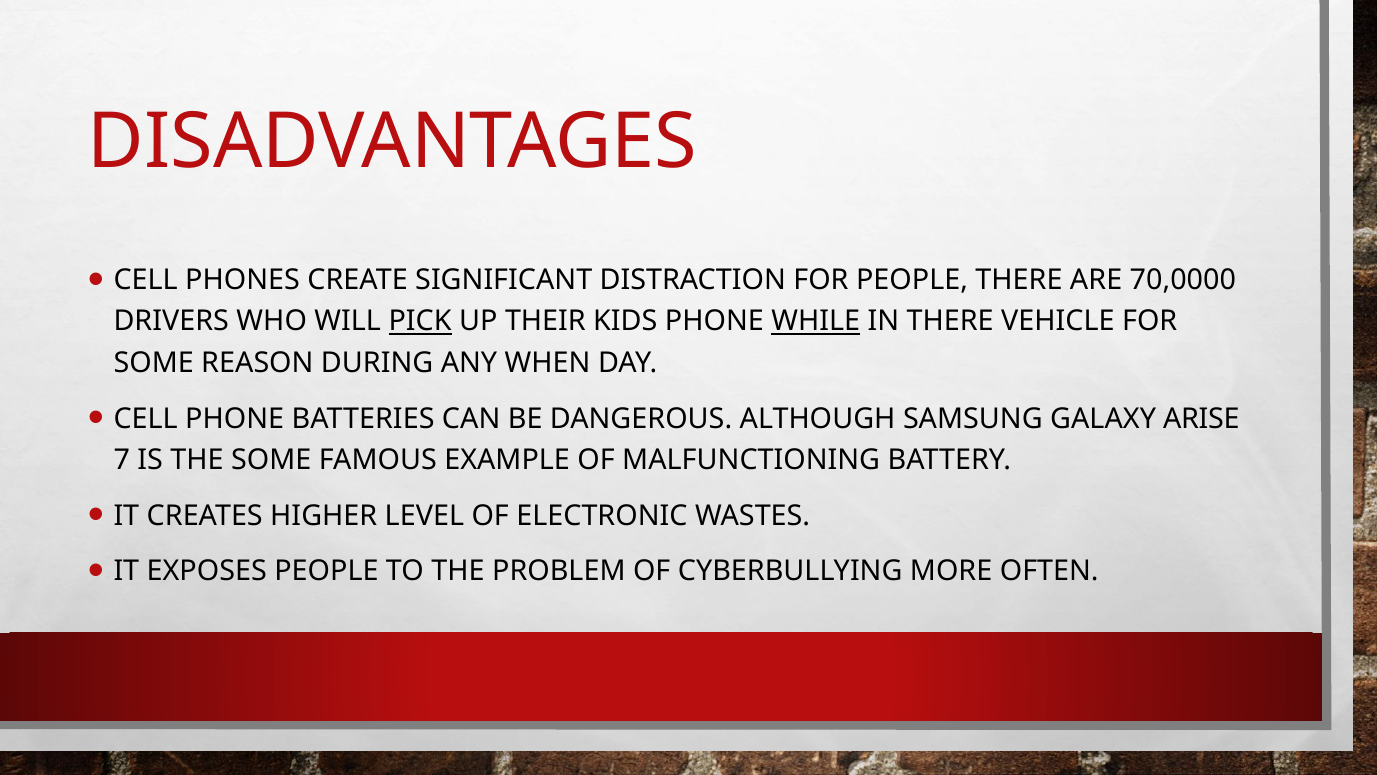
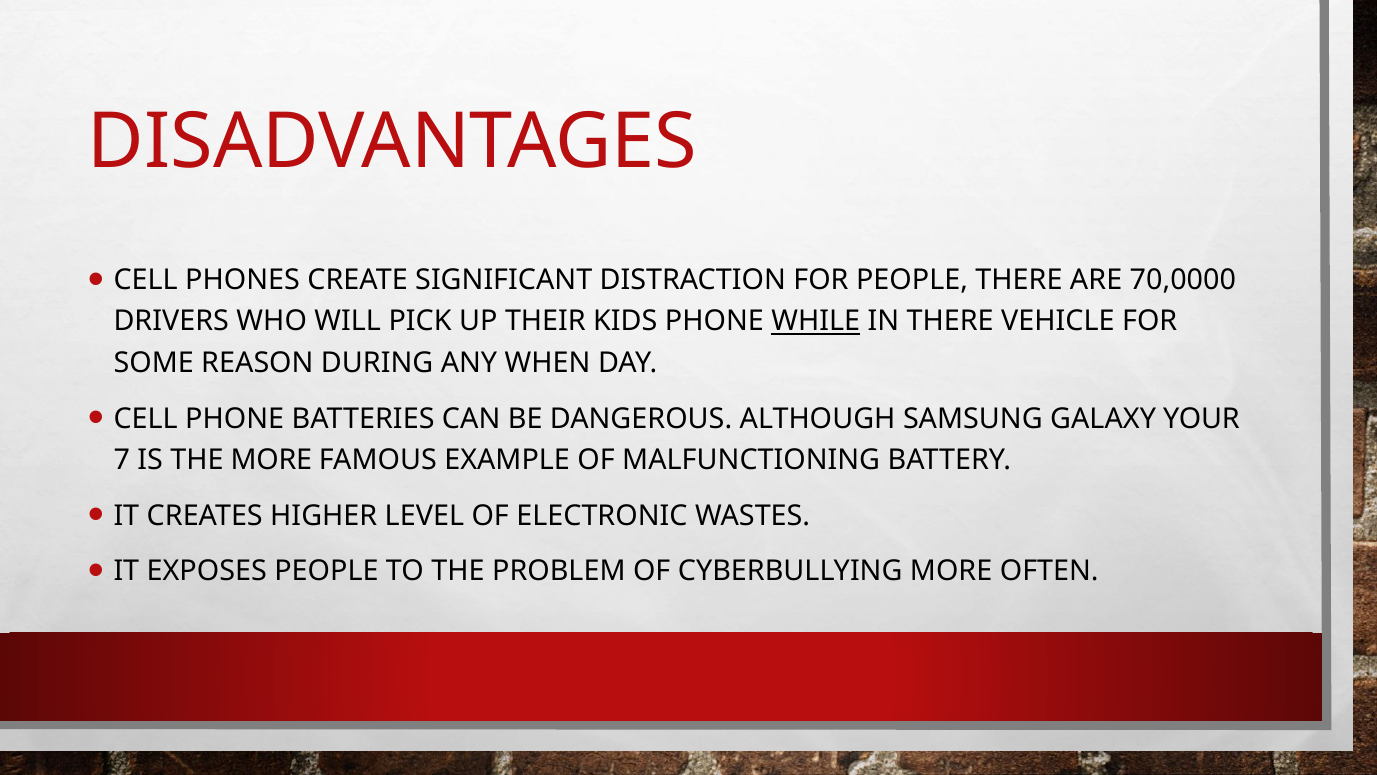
PICK underline: present -> none
ARISE: ARISE -> YOUR
THE SOME: SOME -> MORE
